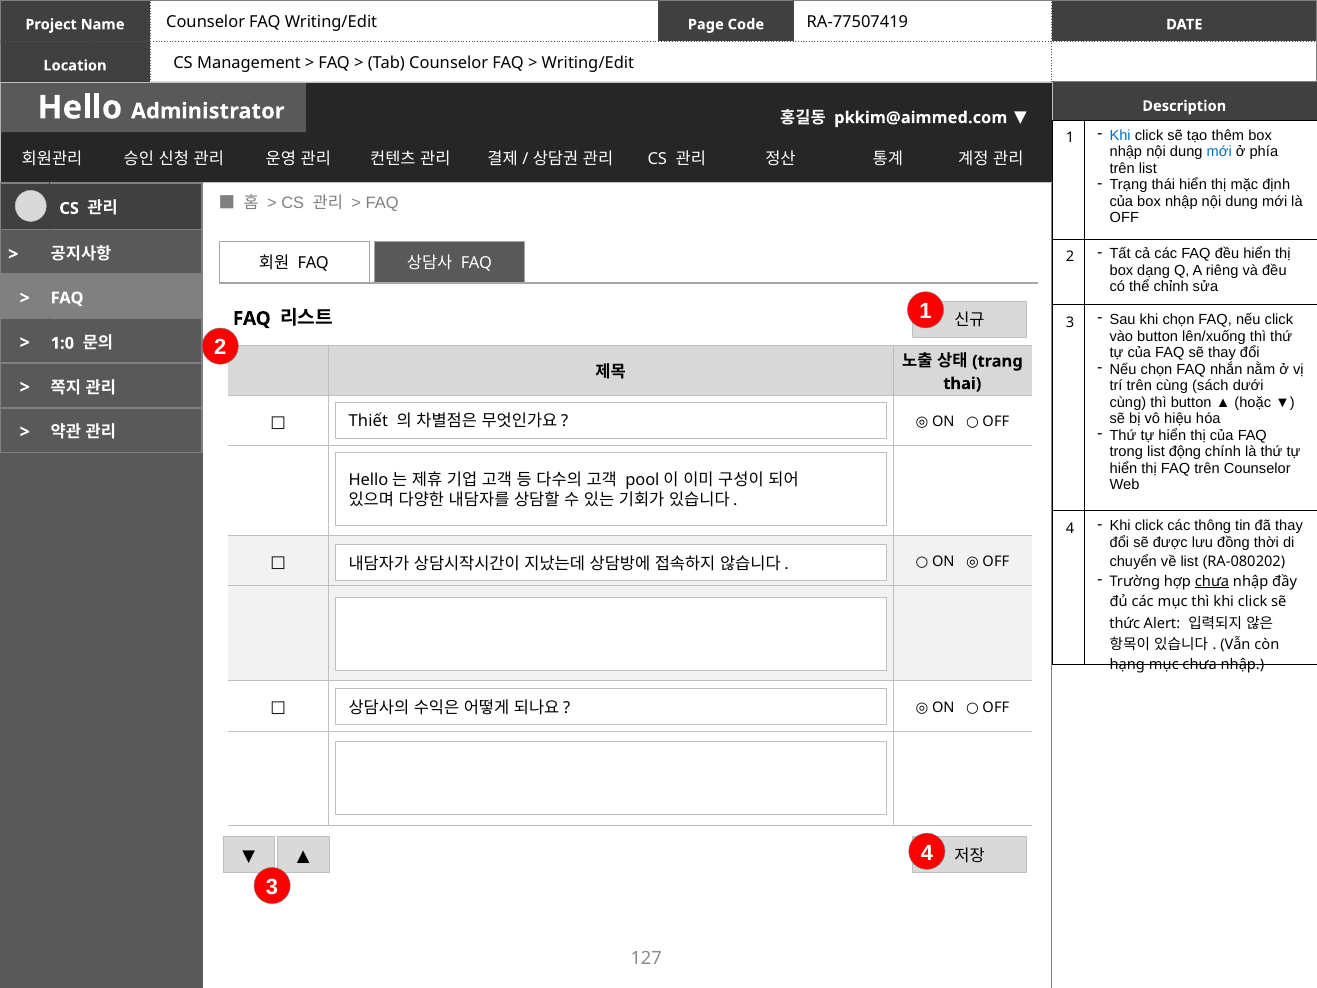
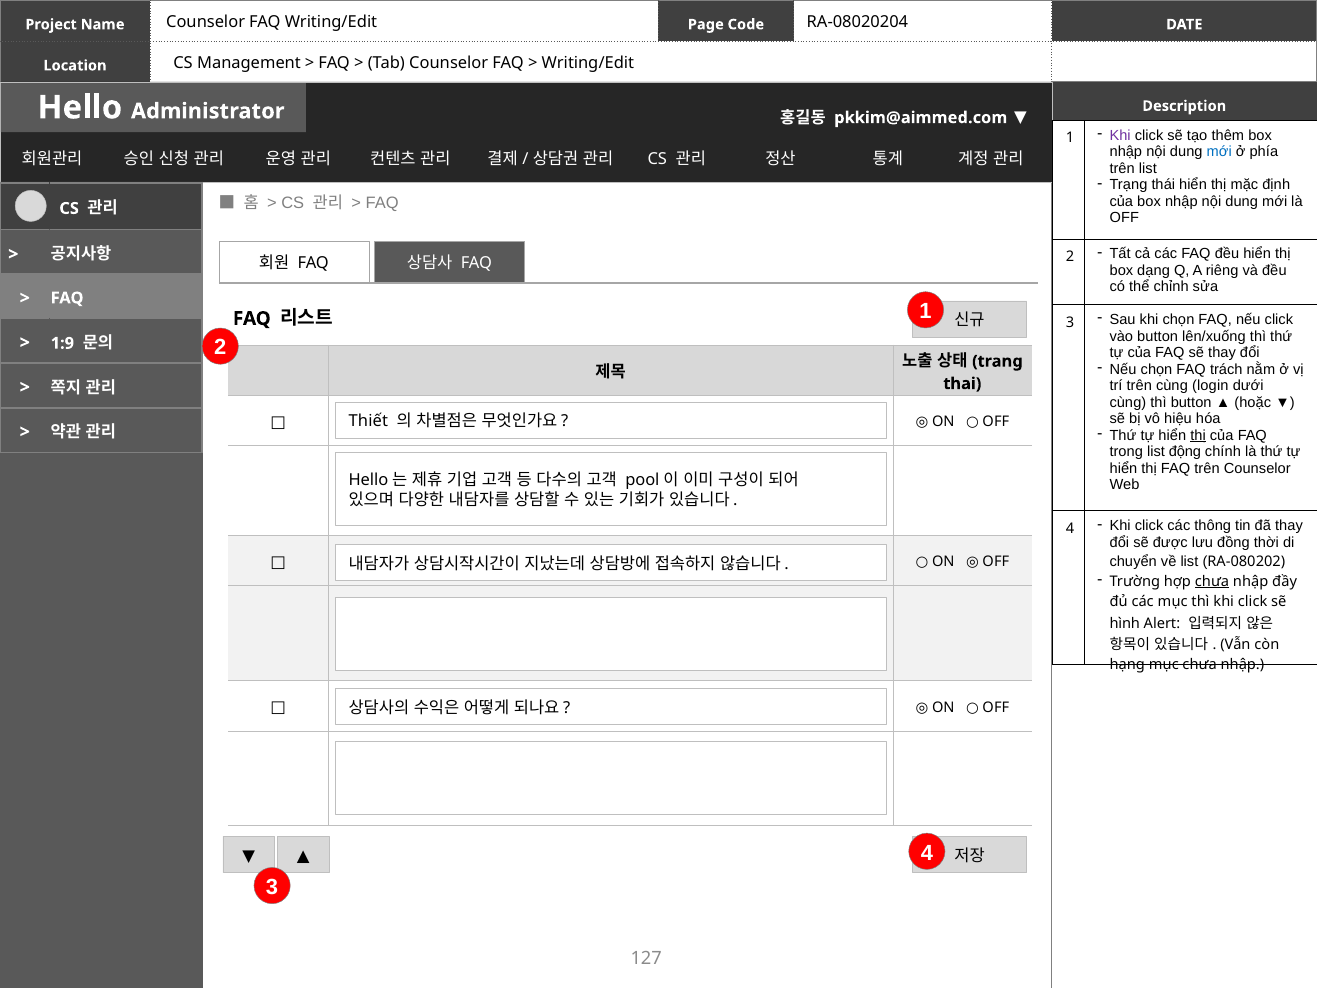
RA-77507419: RA-77507419 -> RA-08020204
Khi at (1120, 136) colour: blue -> purple
1:0: 1:0 -> 1:9
nhắn: nhắn -> trách
sách: sách -> login
thị at (1198, 435) underline: none -> present
thức: thức -> hình
